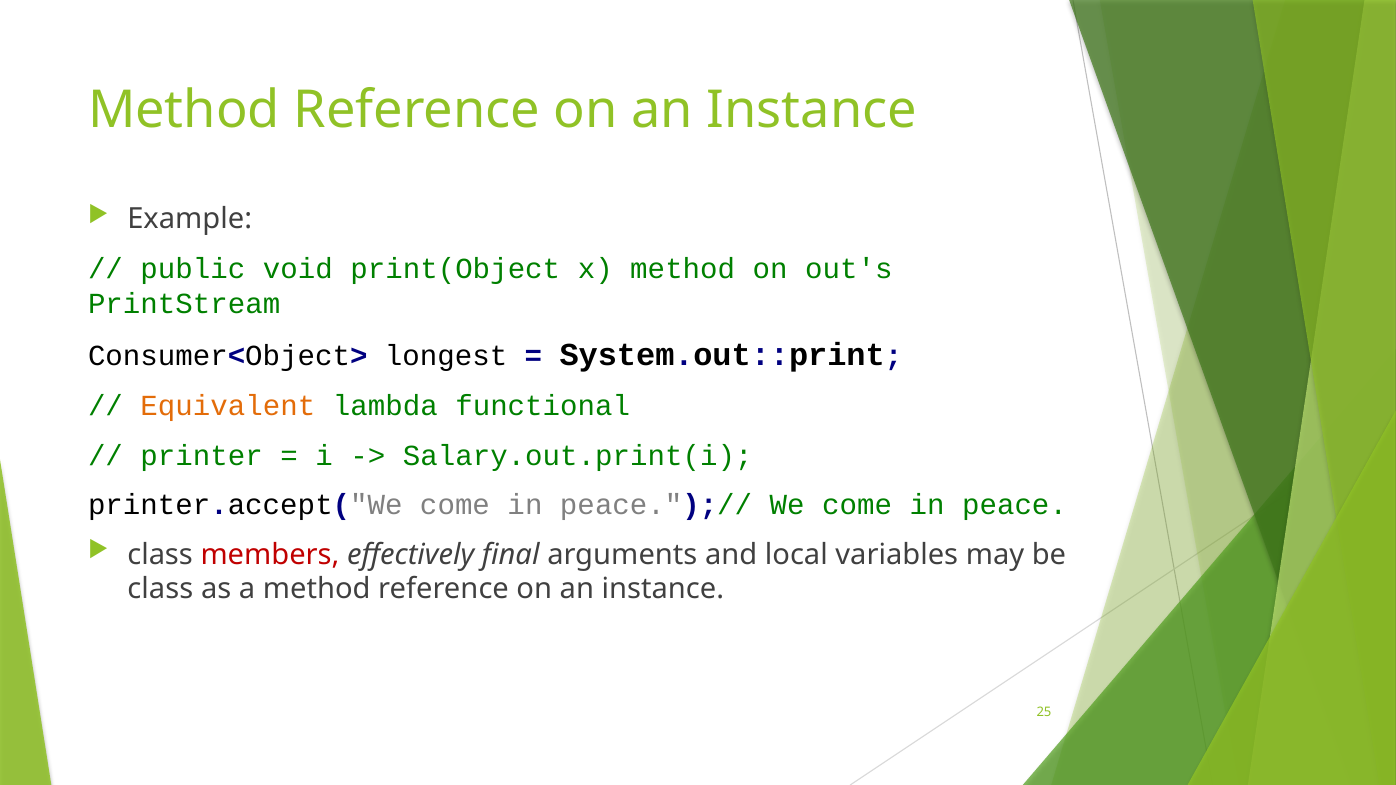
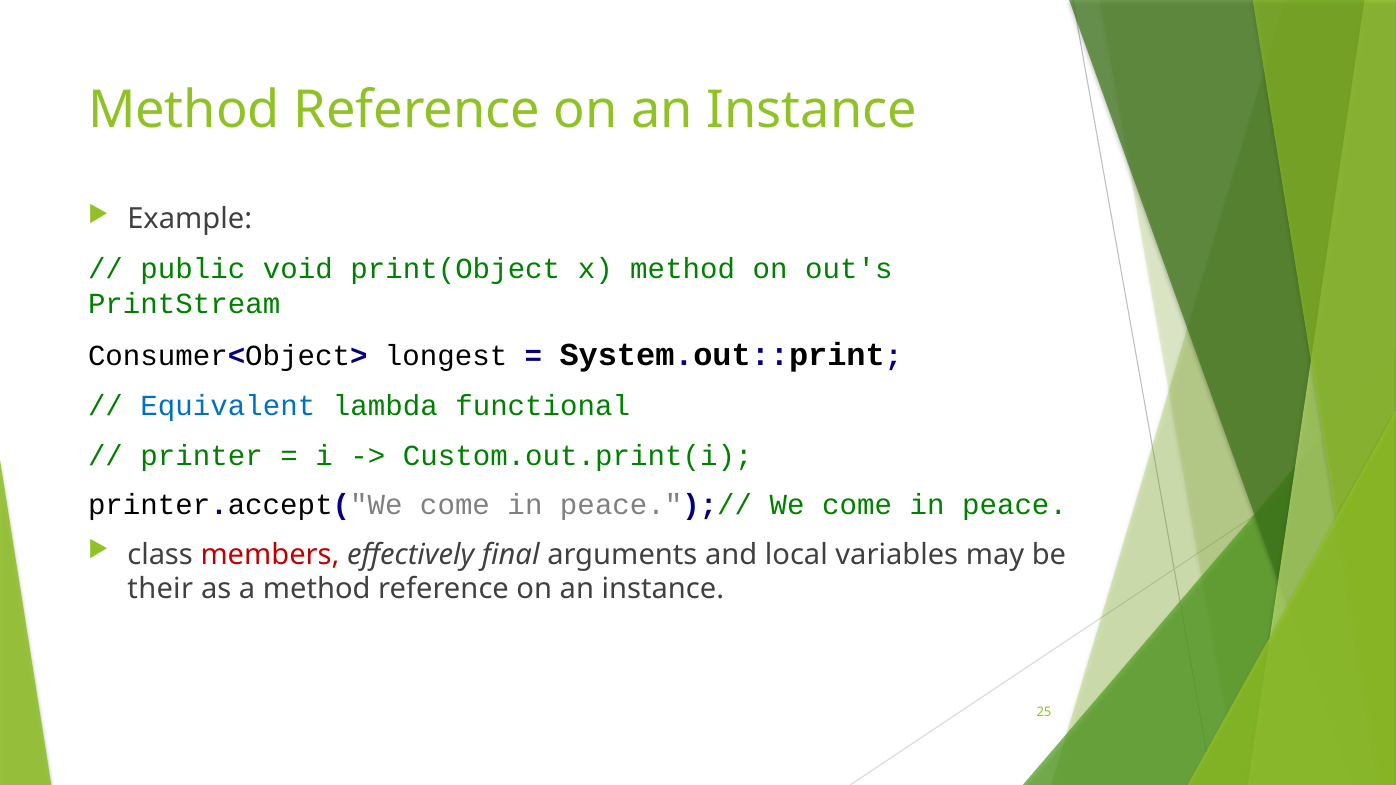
Equivalent colour: orange -> blue
Salary.out.print(i: Salary.out.print(i -> Custom.out.print(i
class at (160, 590): class -> their
